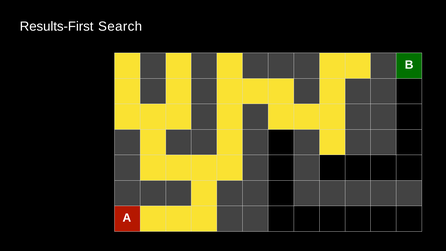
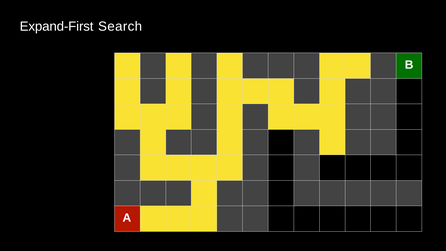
Results-First: Results-First -> Expand-First
